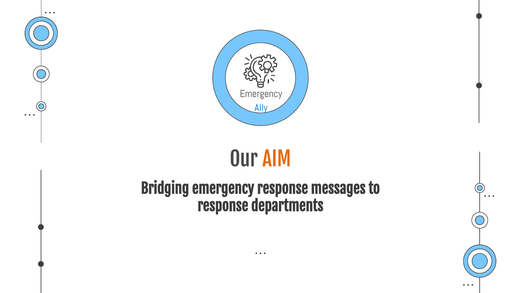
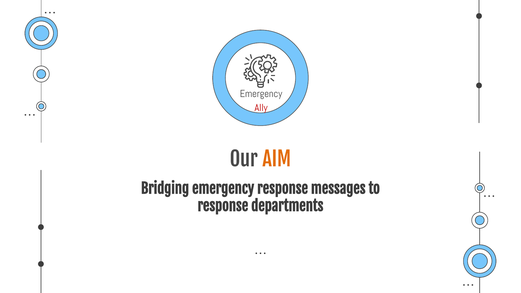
Ally colour: blue -> red
